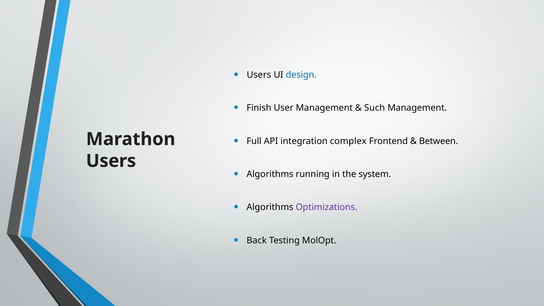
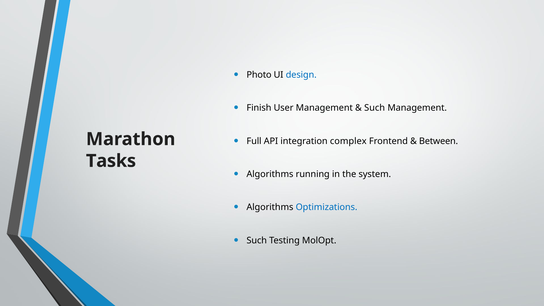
Users at (259, 75): Users -> Photo
Users at (111, 161): Users -> Tasks
Optimizations colour: purple -> blue
Back at (257, 240): Back -> Such
